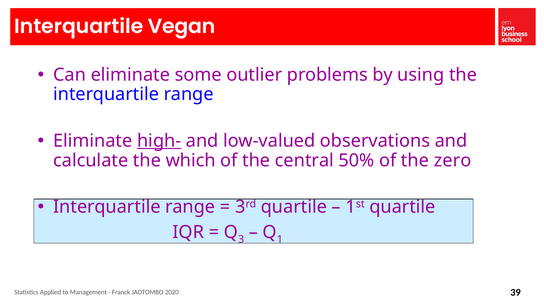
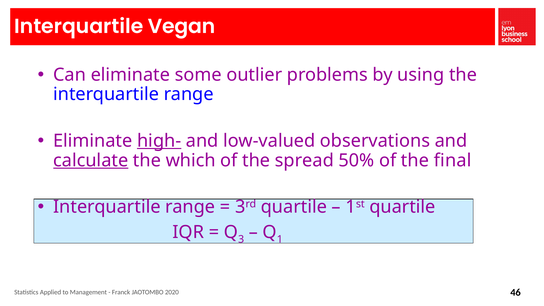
calculate underline: none -> present
central: central -> spread
zero: zero -> final
39: 39 -> 46
